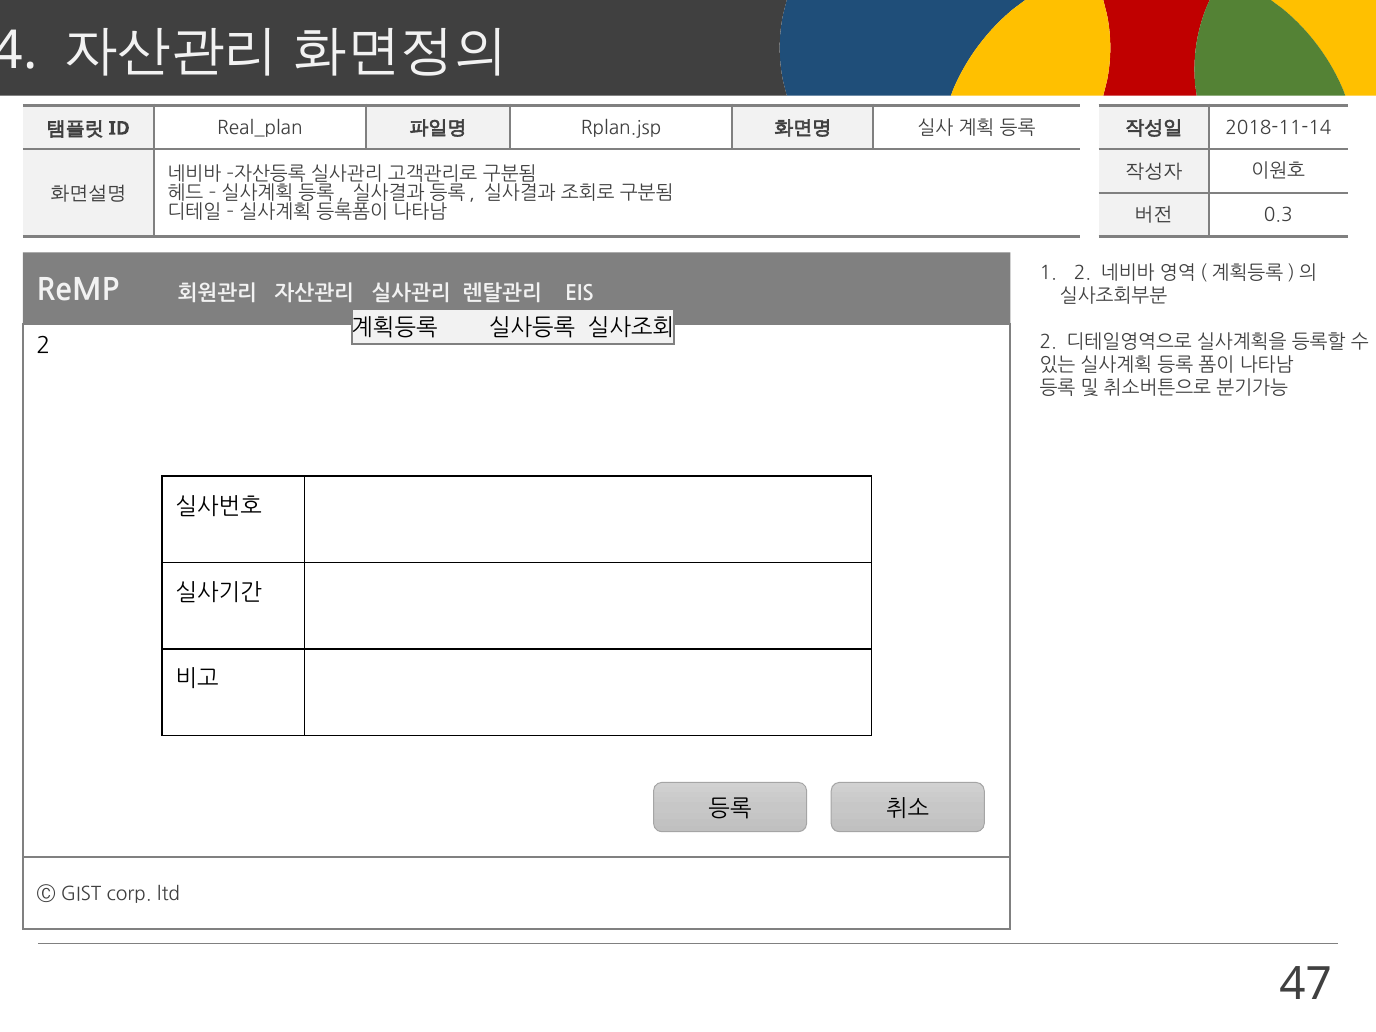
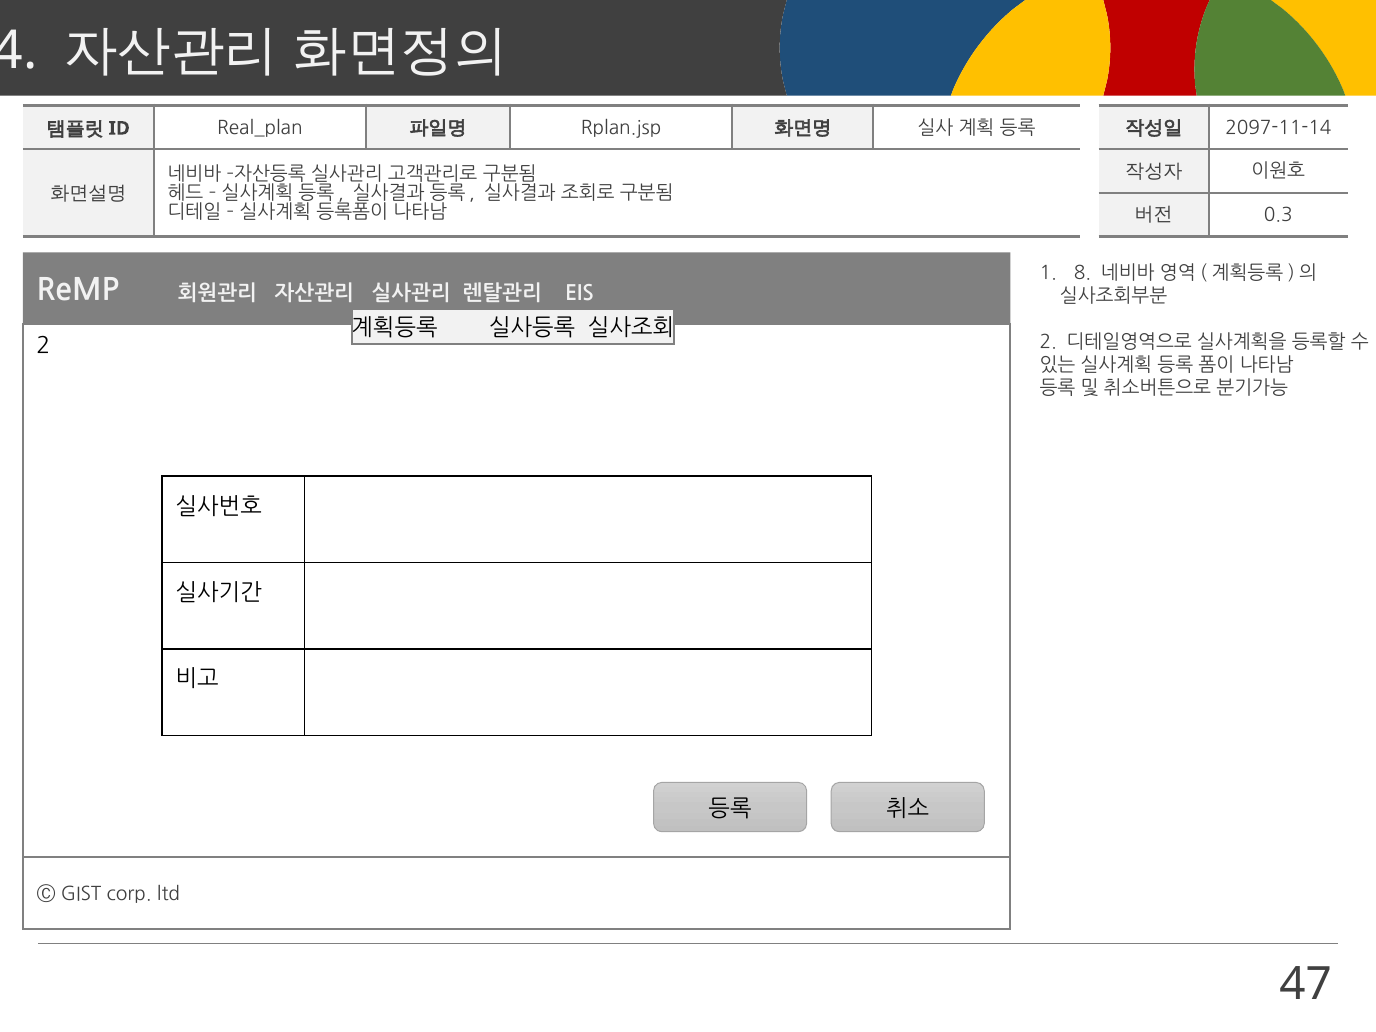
2018-11-14: 2018-11-14 -> 2097-11-14
2 at (1083, 273): 2 -> 8
